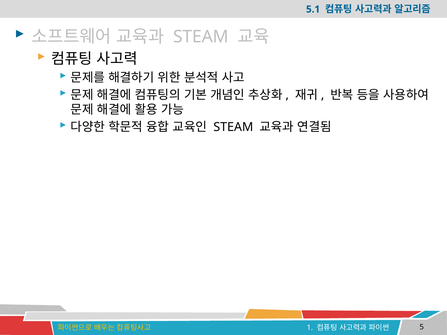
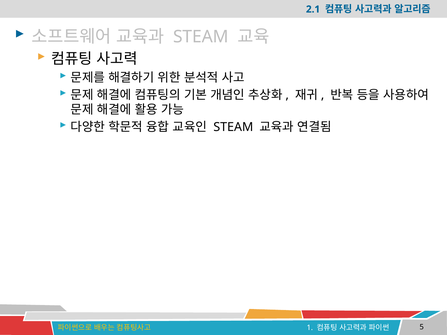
5.1: 5.1 -> 2.1
